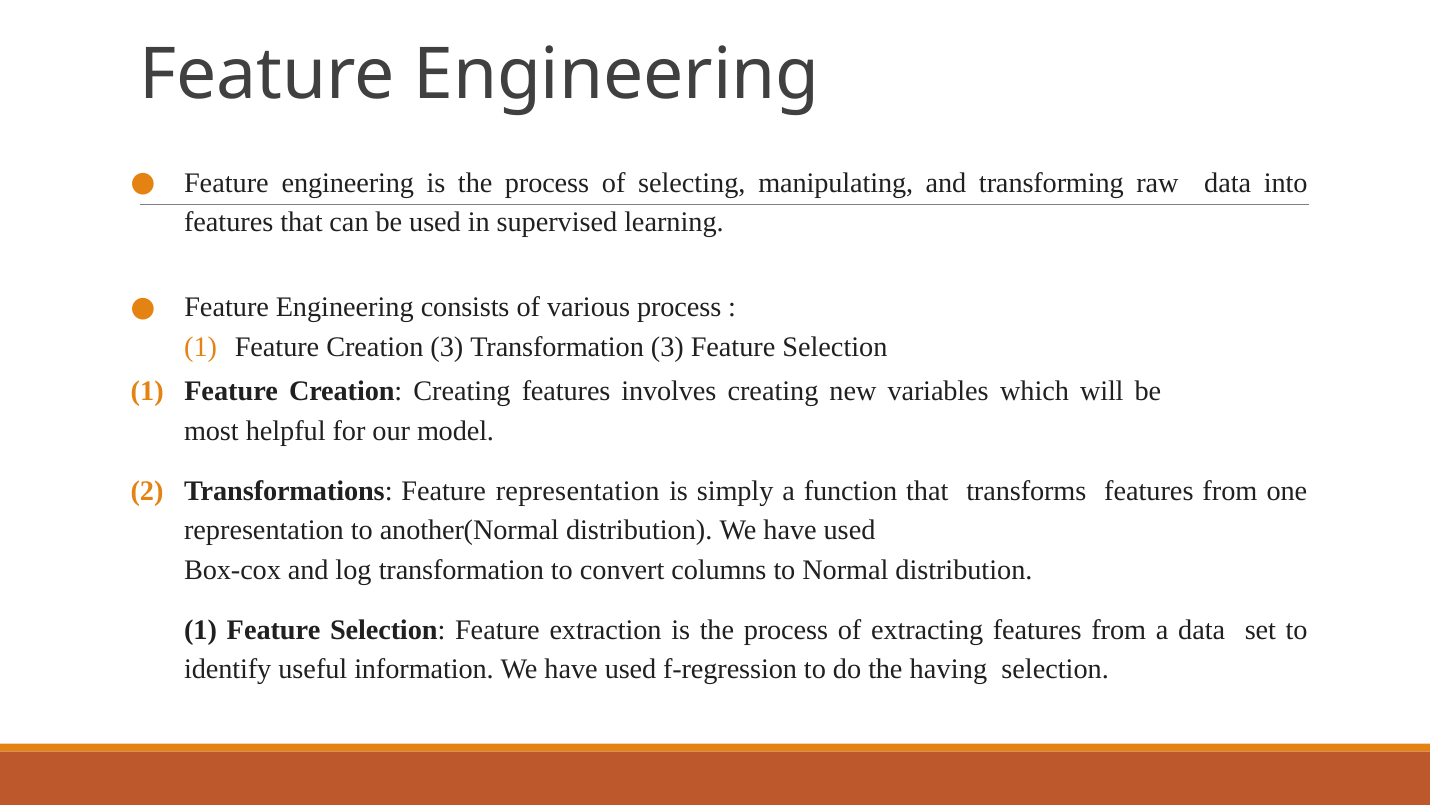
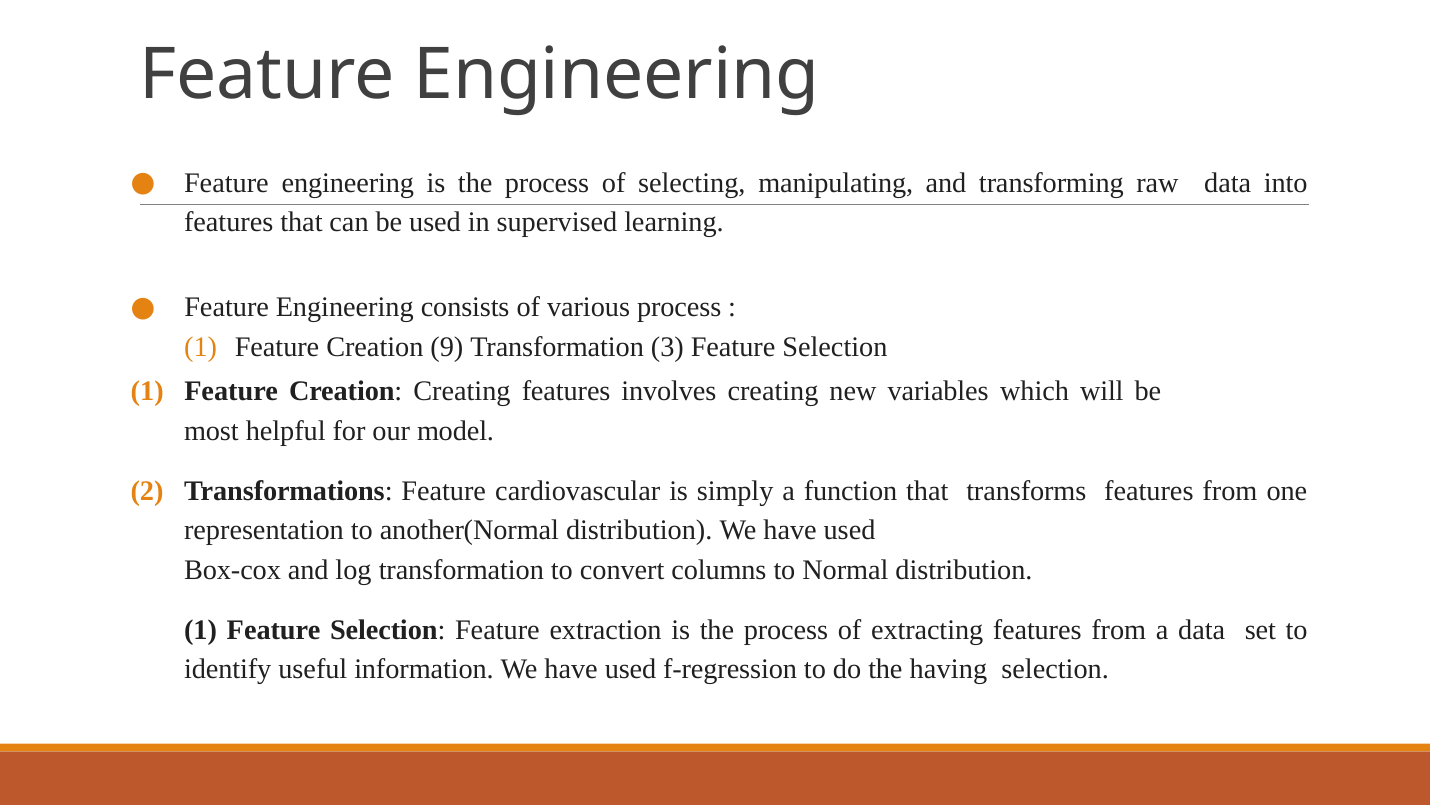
Creation 3: 3 -> 9
Feature representation: representation -> cardiovascular
